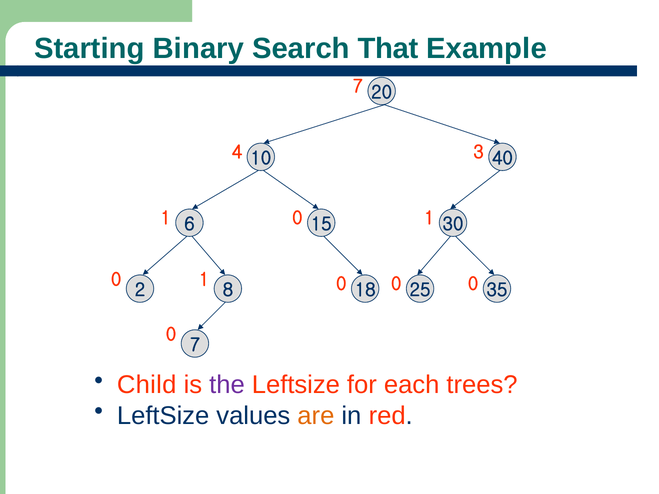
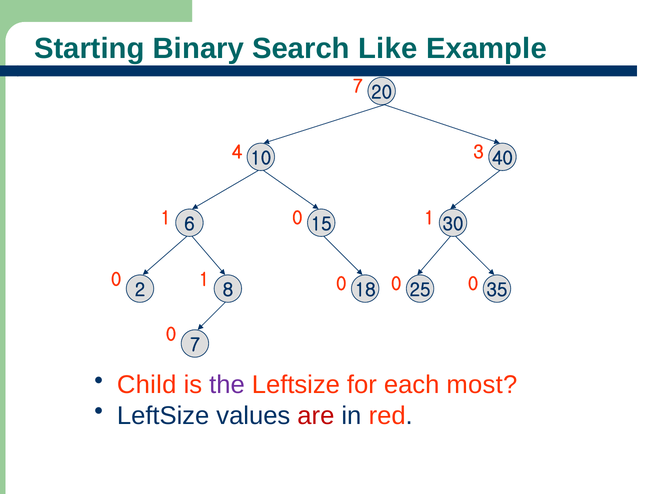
That: That -> Like
trees: trees -> most
are colour: orange -> red
